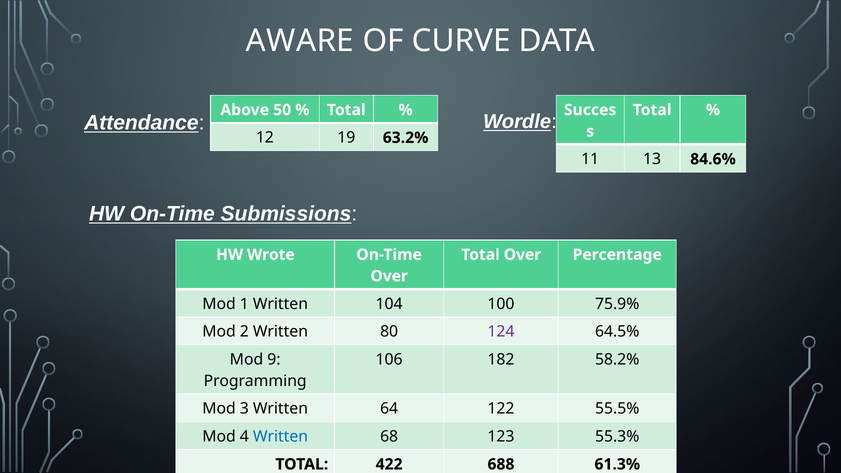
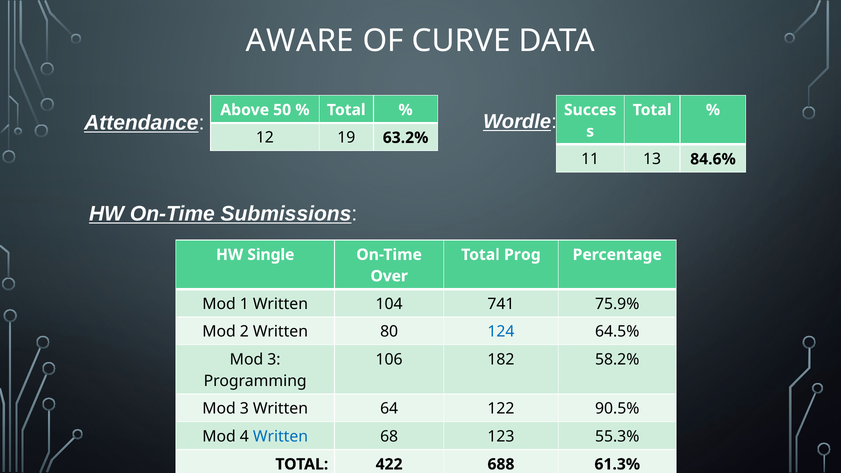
Wrote: Wrote -> Single
Total Over: Over -> Prog
100: 100 -> 741
124 colour: purple -> blue
9 at (274, 360): 9 -> 3
55.5%: 55.5% -> 90.5%
